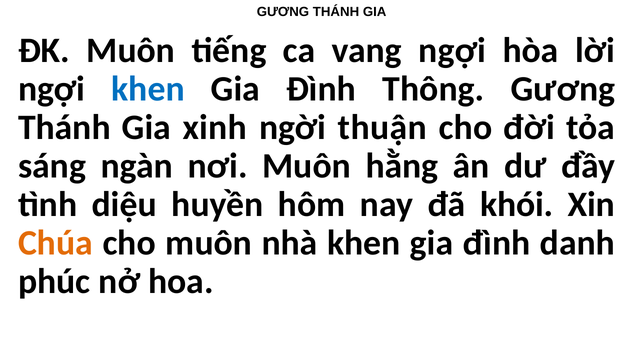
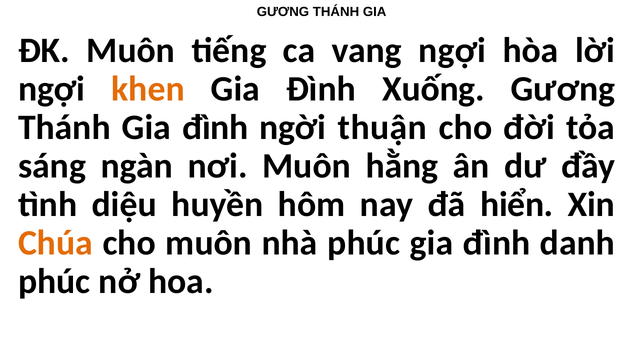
khen at (148, 89) colour: blue -> orange
Thông: Thông -> Xuống
Thánh Gia xinh: xinh -> đình
khói: khói -> hiển
nhà khen: khen -> phúc
